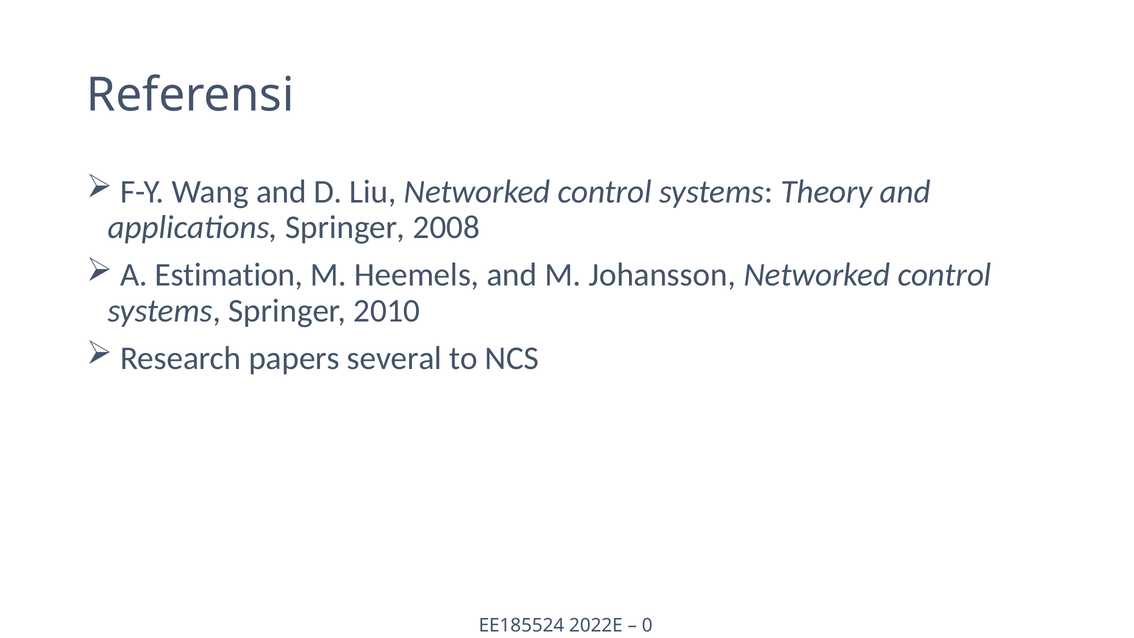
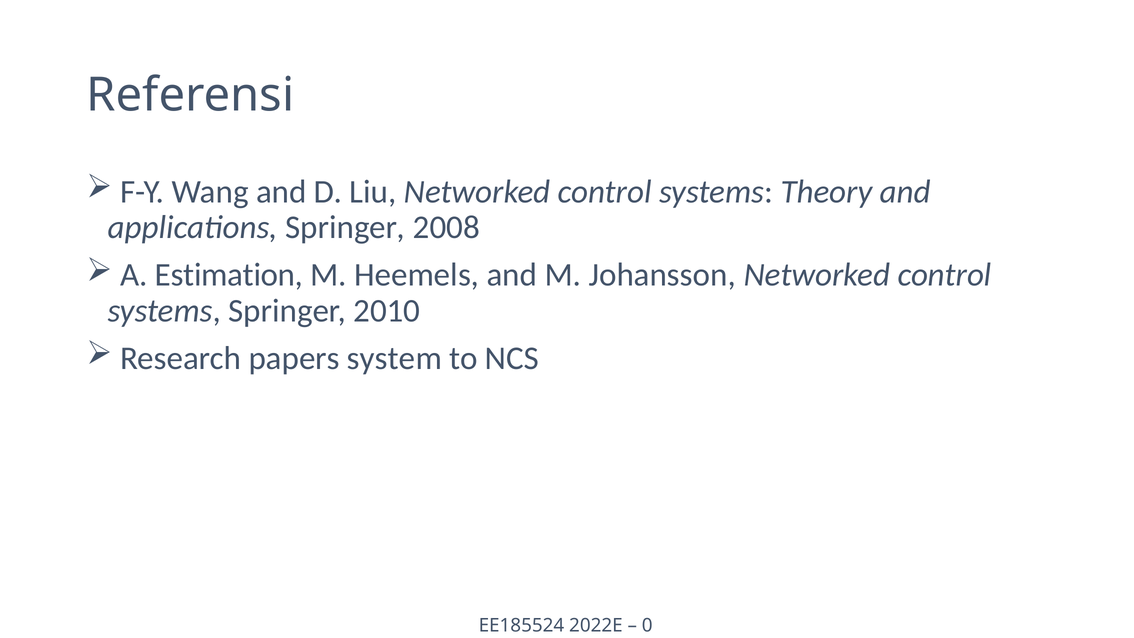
several: several -> system
